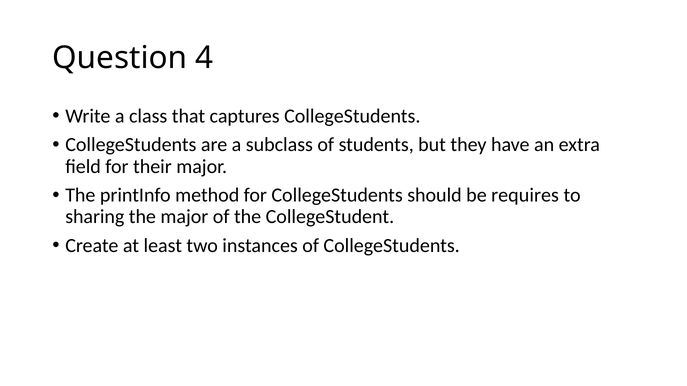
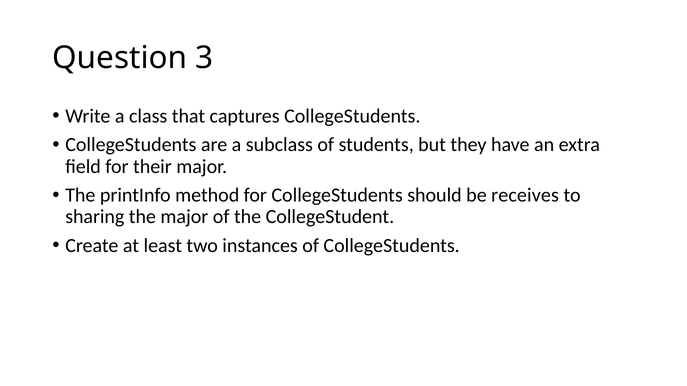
4: 4 -> 3
requires: requires -> receives
